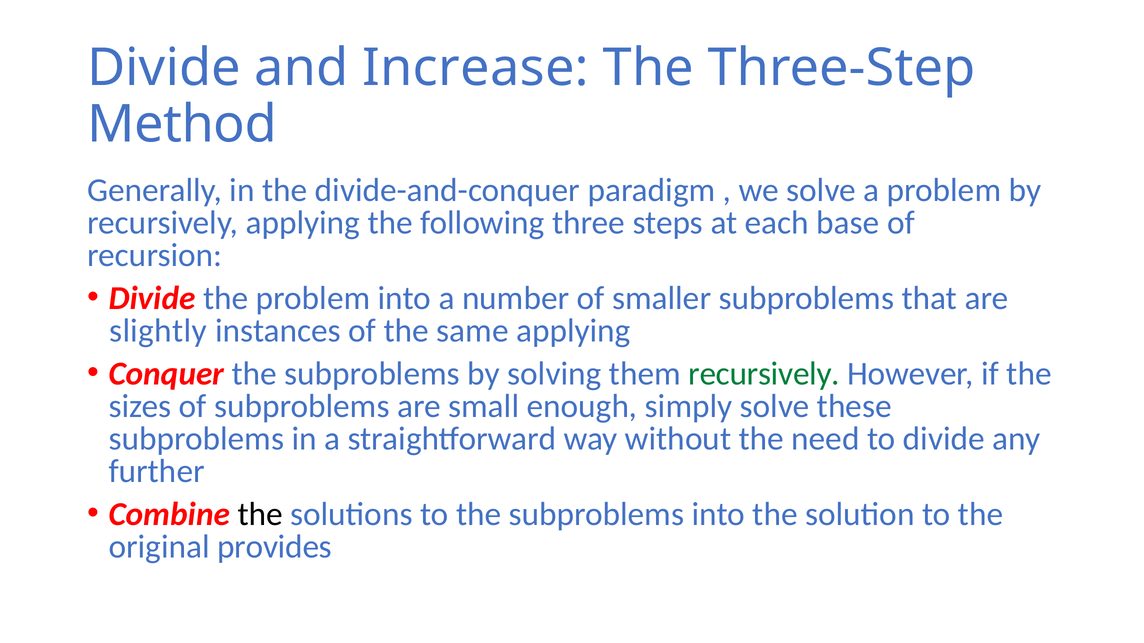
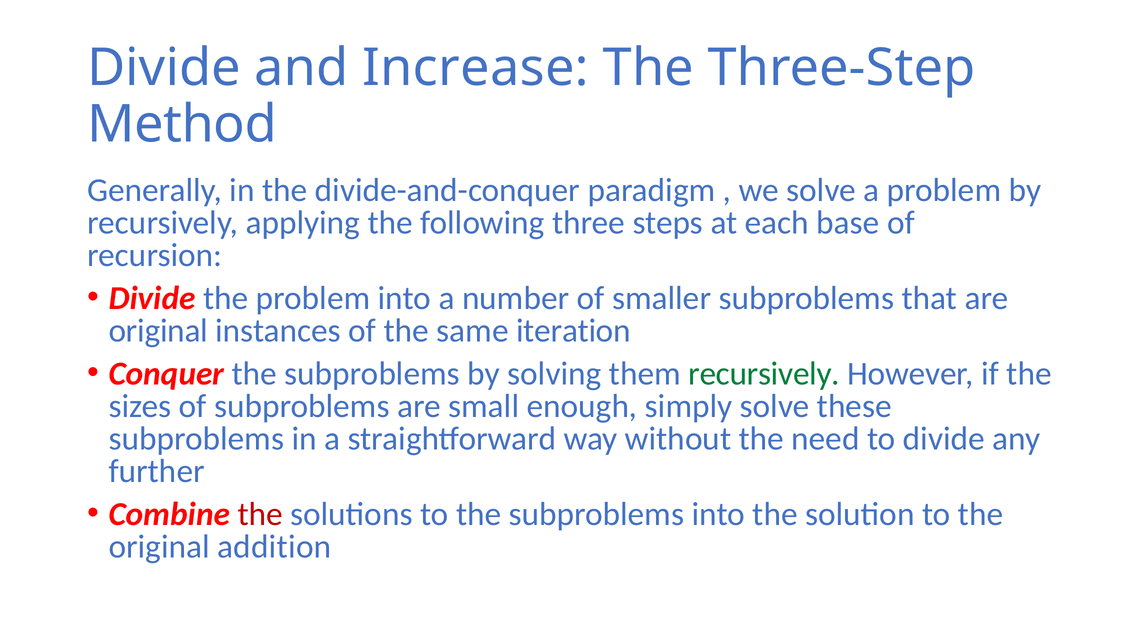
slightly at (158, 331): slightly -> original
same applying: applying -> iteration
the at (260, 515) colour: black -> red
provides: provides -> addition
